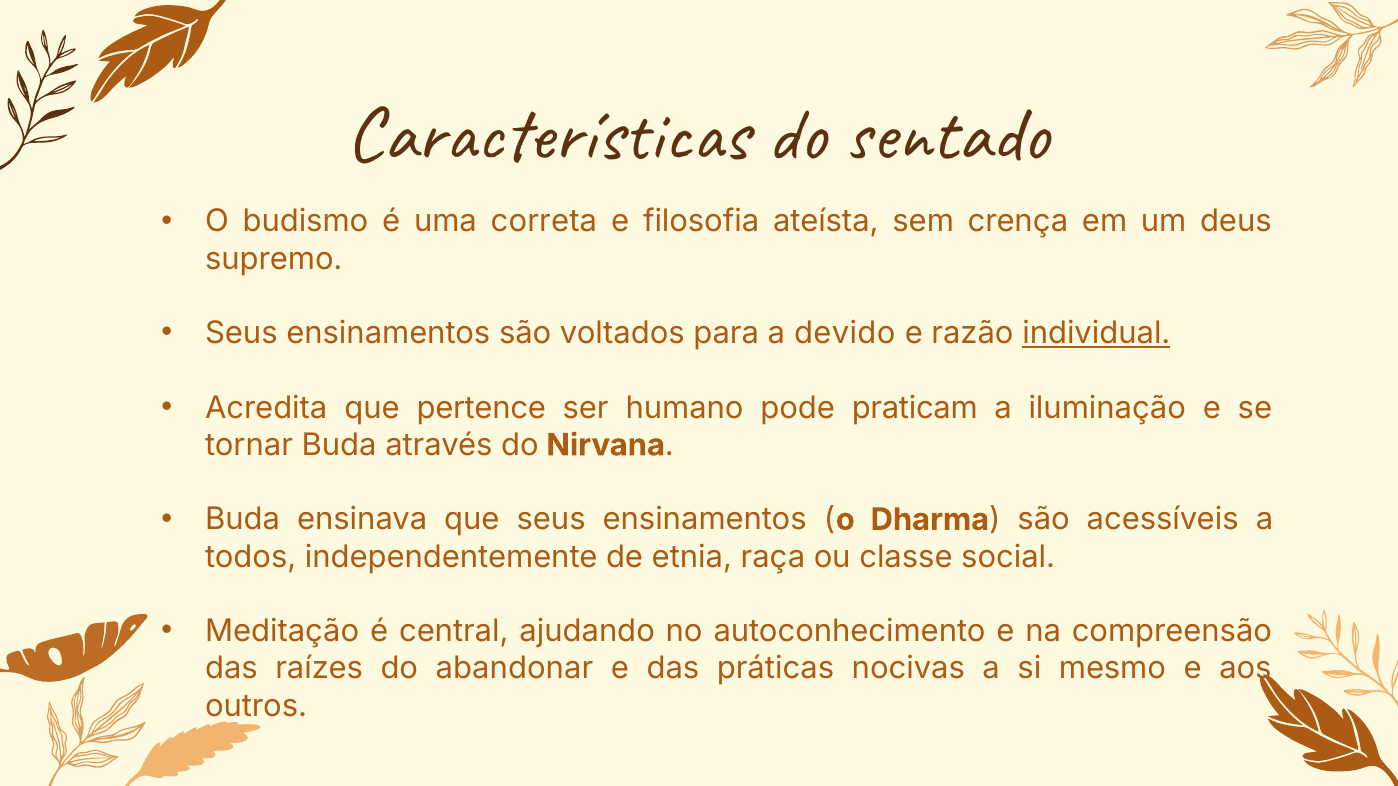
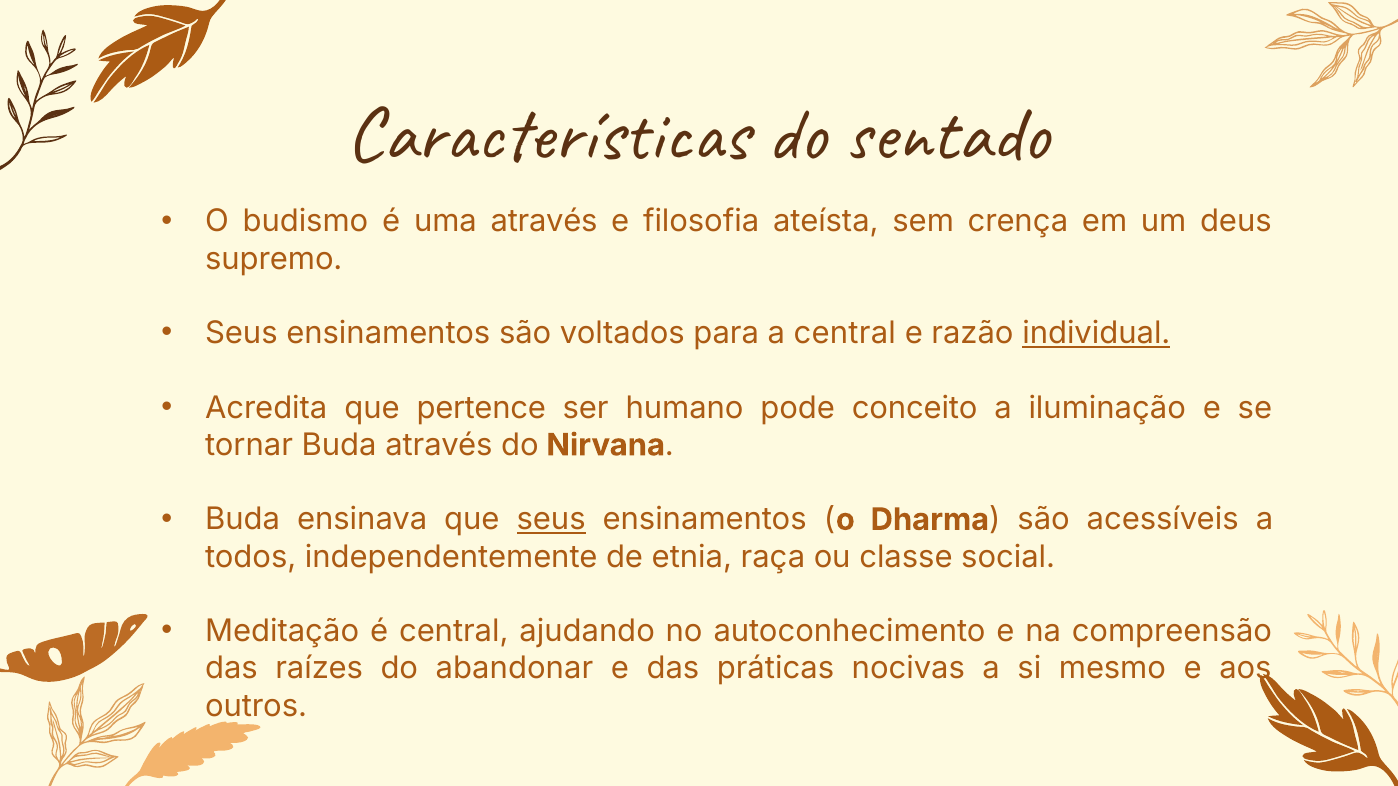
uma correta: correta -> através
a devido: devido -> central
praticam: praticam -> conceito
seus at (551, 520) underline: none -> present
